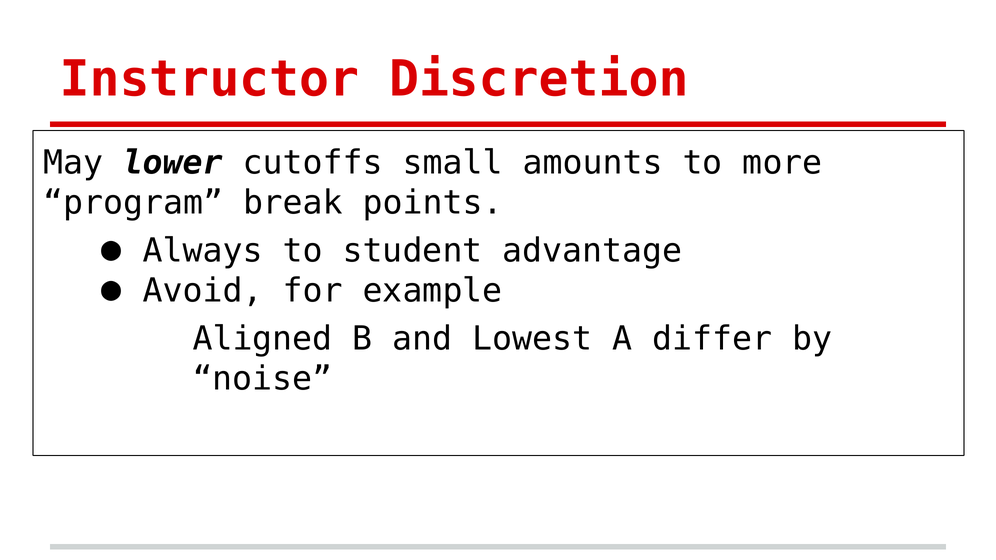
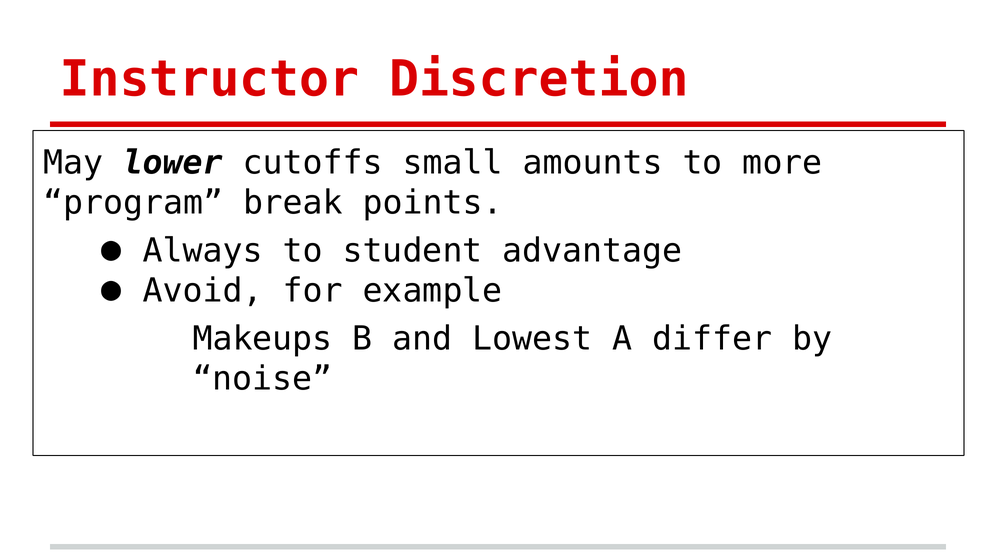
Aligned: Aligned -> Makeups
